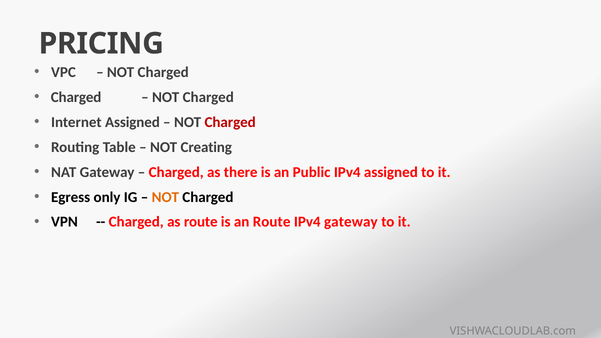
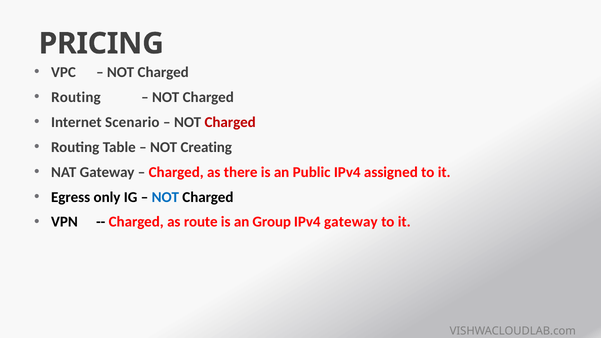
Charged at (76, 97): Charged -> Routing
Internet Assigned: Assigned -> Scenario
NOT at (165, 197) colour: orange -> blue
an Route: Route -> Group
